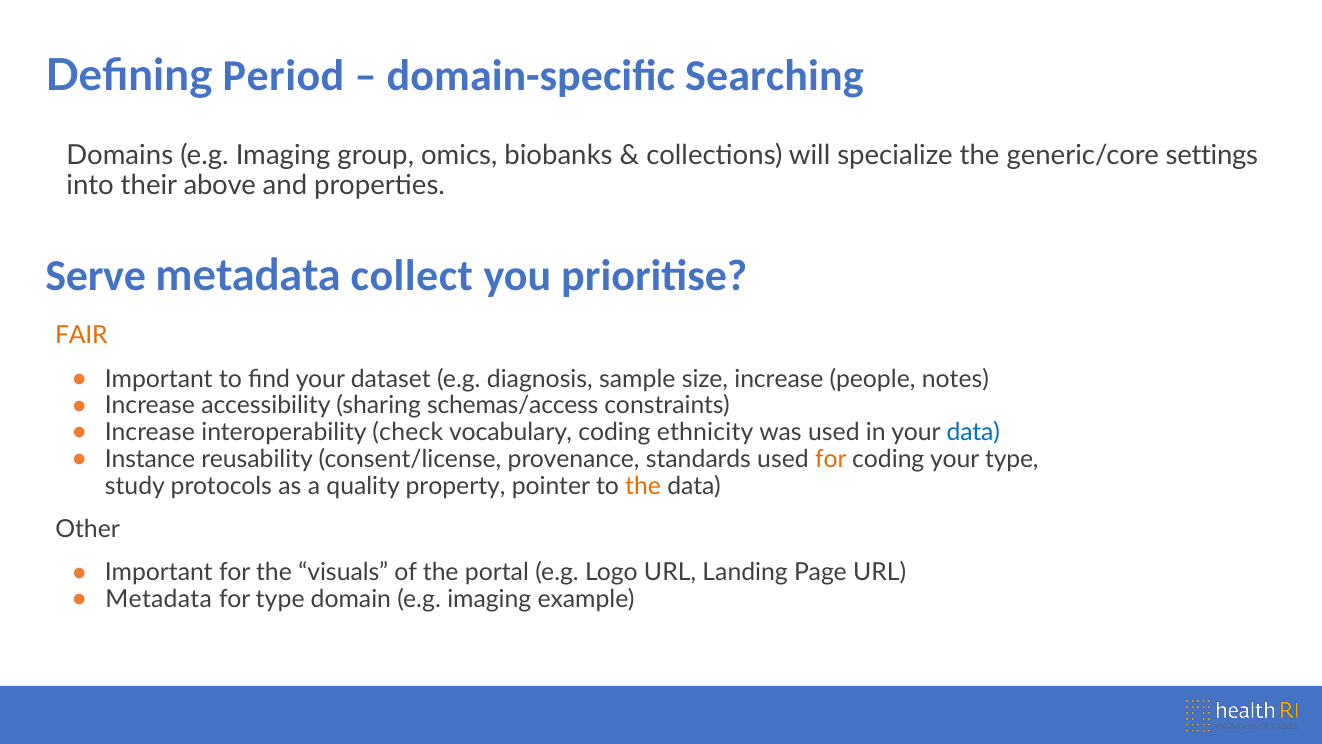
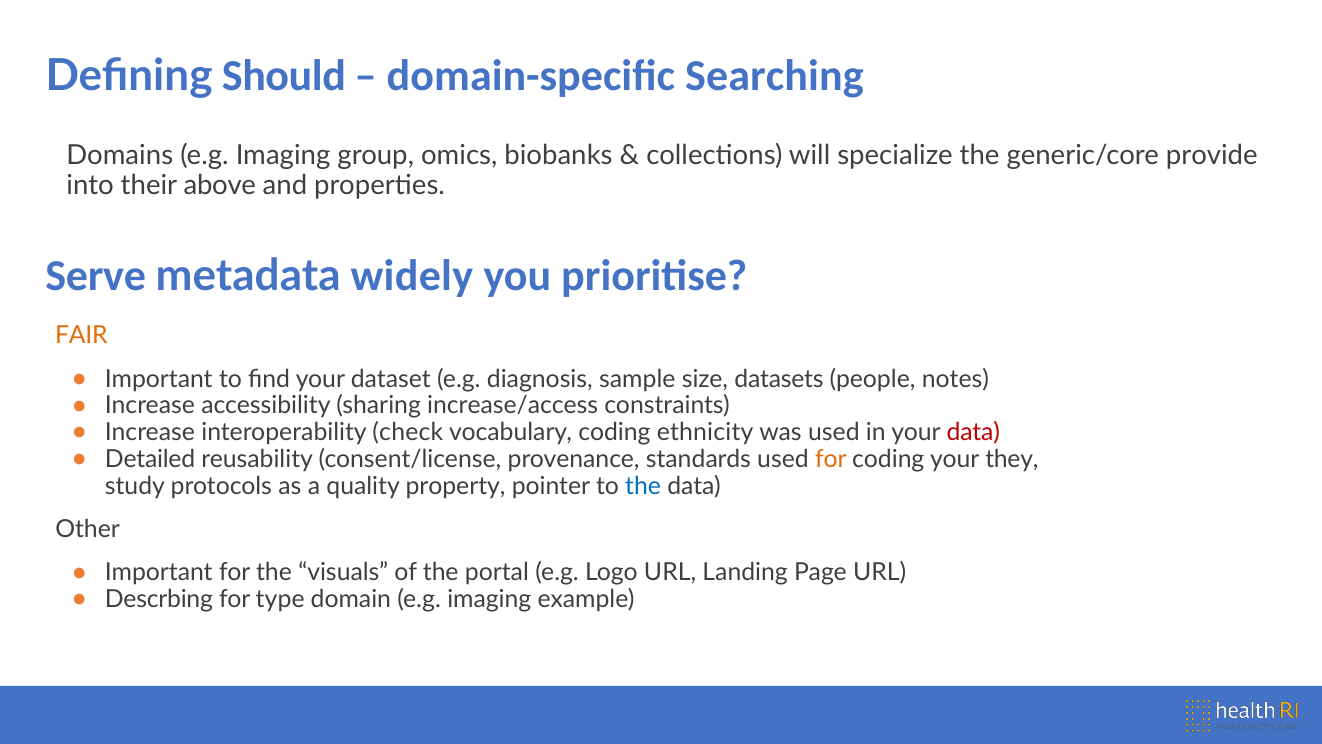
Period: Period -> Should
settings: settings -> provide
collect: collect -> widely
size increase: increase -> datasets
schemas/access: schemas/access -> increase/access
data at (973, 432) colour: blue -> red
Instance: Instance -> Detailed
your type: type -> they
the at (643, 486) colour: orange -> blue
Metadata at (159, 599): Metadata -> Descrbing
